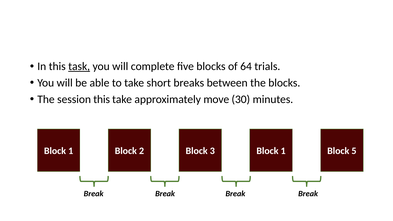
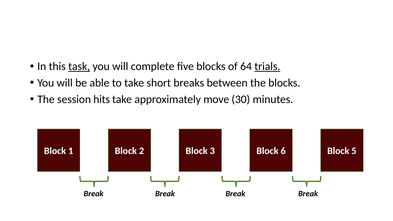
trials underline: none -> present
session this: this -> hits
3 Block 1: 1 -> 6
